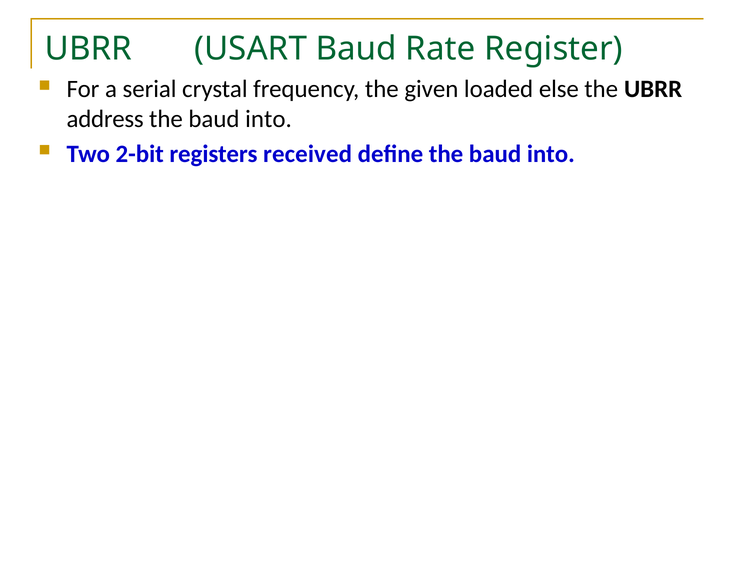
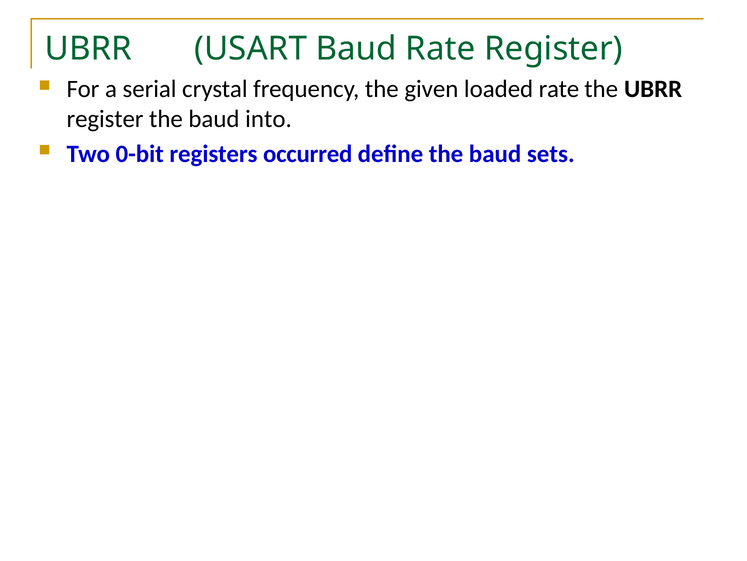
loaded else: else -> rate
address at (105, 119): address -> register
2-bit: 2-bit -> 0-bit
received: received -> occurred
define the baud into: into -> sets
